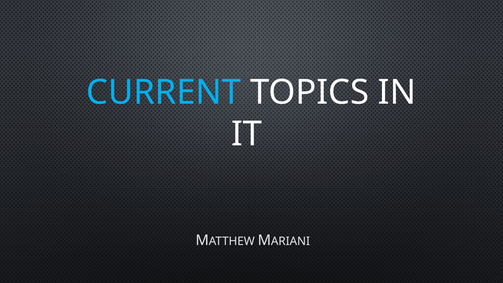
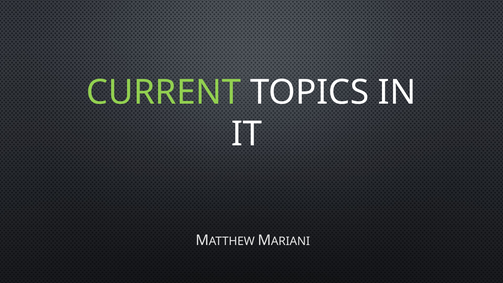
CURRENT colour: light blue -> light green
